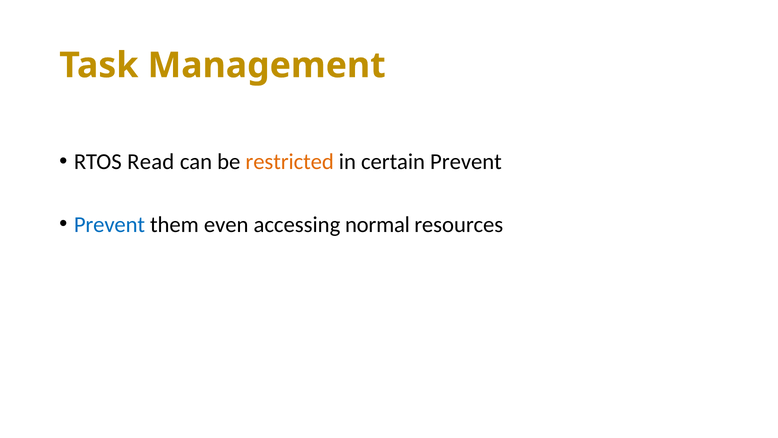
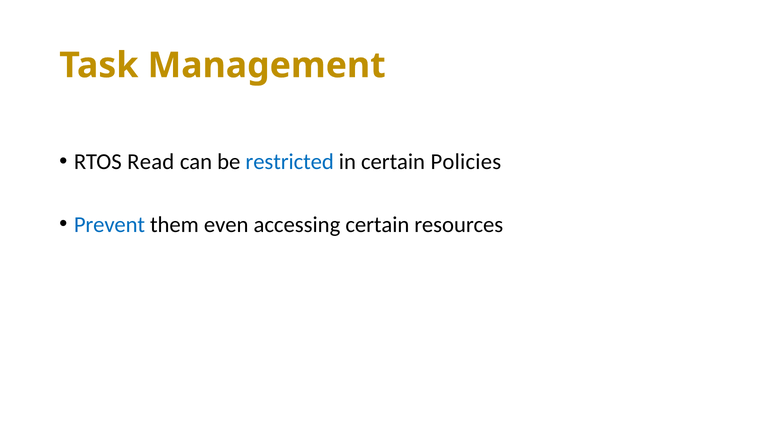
restricted colour: orange -> blue
certain Prevent: Prevent -> Policies
accessing normal: normal -> certain
